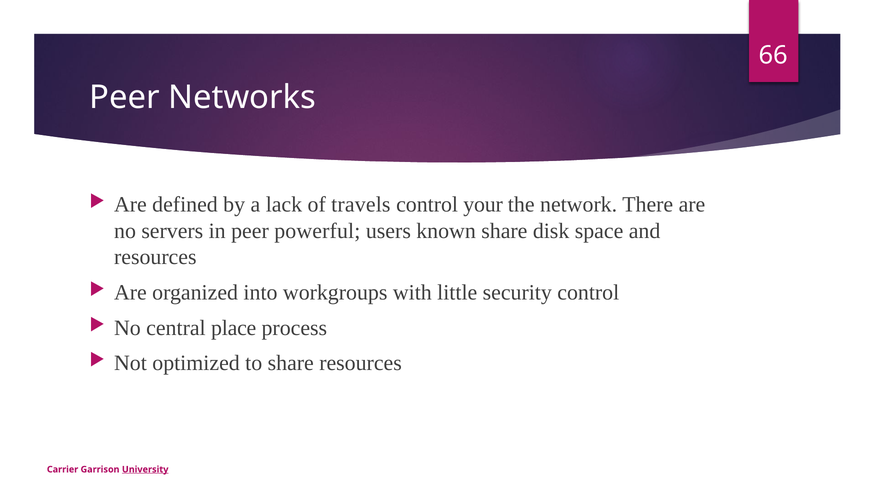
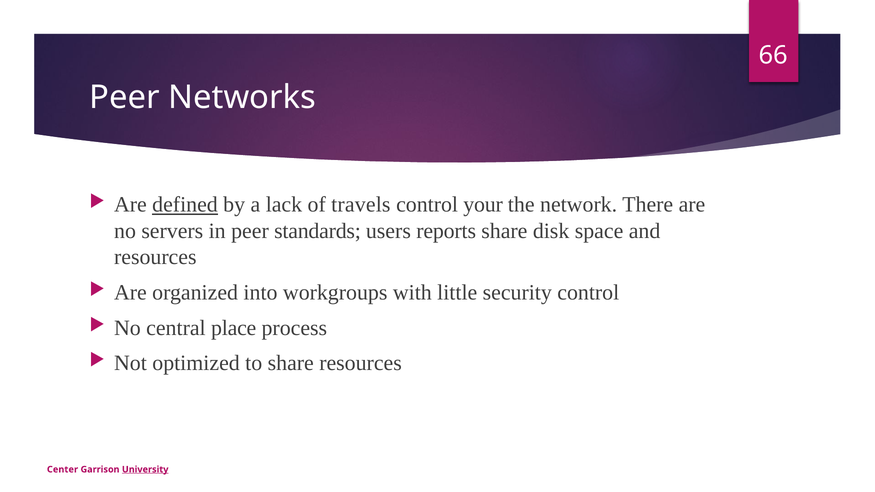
defined underline: none -> present
powerful: powerful -> standards
known: known -> reports
Carrier: Carrier -> Center
